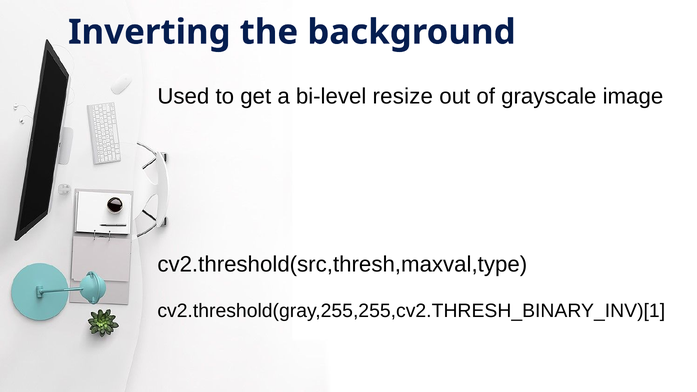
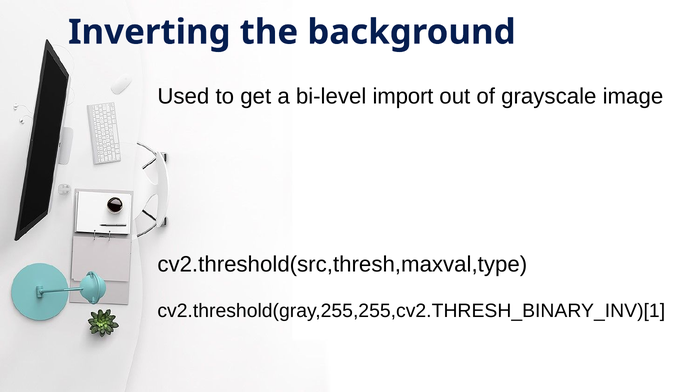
resize: resize -> import
